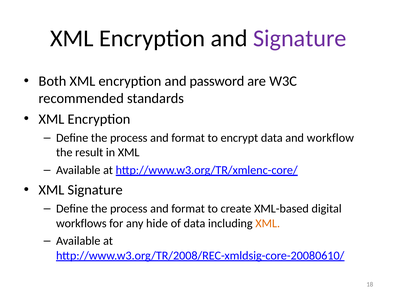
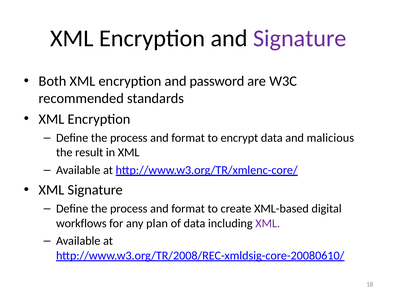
workflow: workflow -> malicious
hide: hide -> plan
XML at (268, 223) colour: orange -> purple
